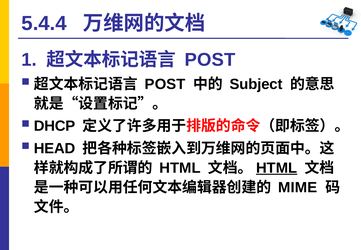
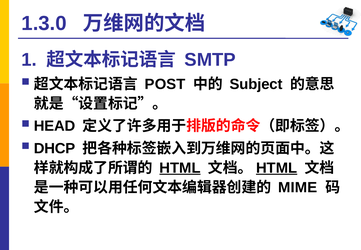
5.4.4: 5.4.4 -> 1.3.0
POST at (210, 60): POST -> SMTP
DHCP: DHCP -> HEAD
HEAD: HEAD -> DHCP
HTML at (180, 168) underline: none -> present
